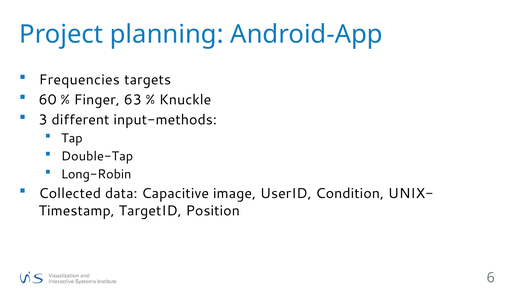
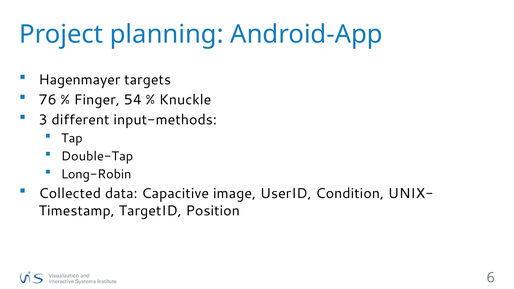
Frequencies: Frequencies -> Hagenmayer
60: 60 -> 76
63: 63 -> 54
